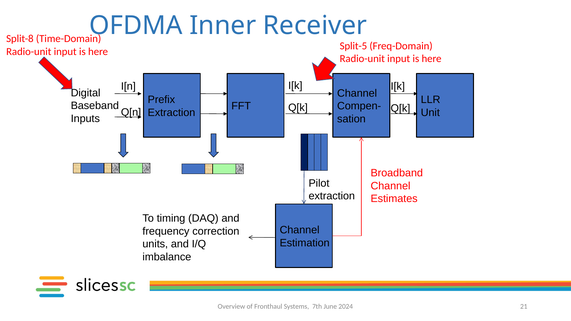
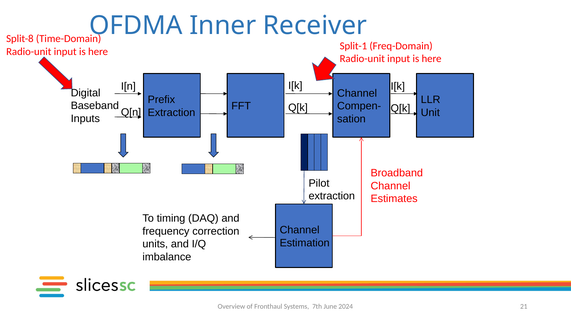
Split-5: Split-5 -> Split-1
